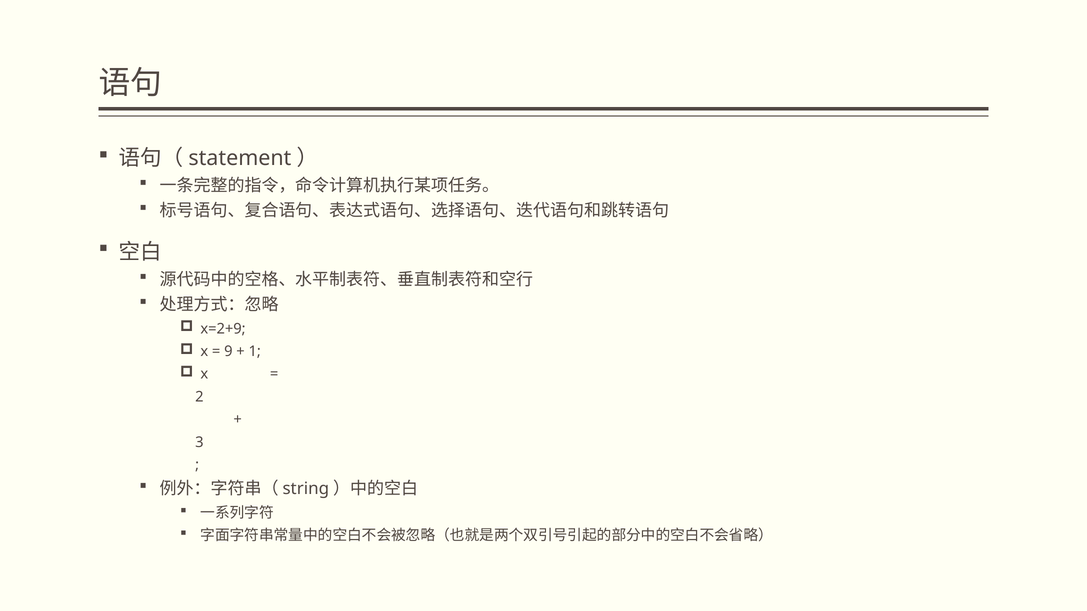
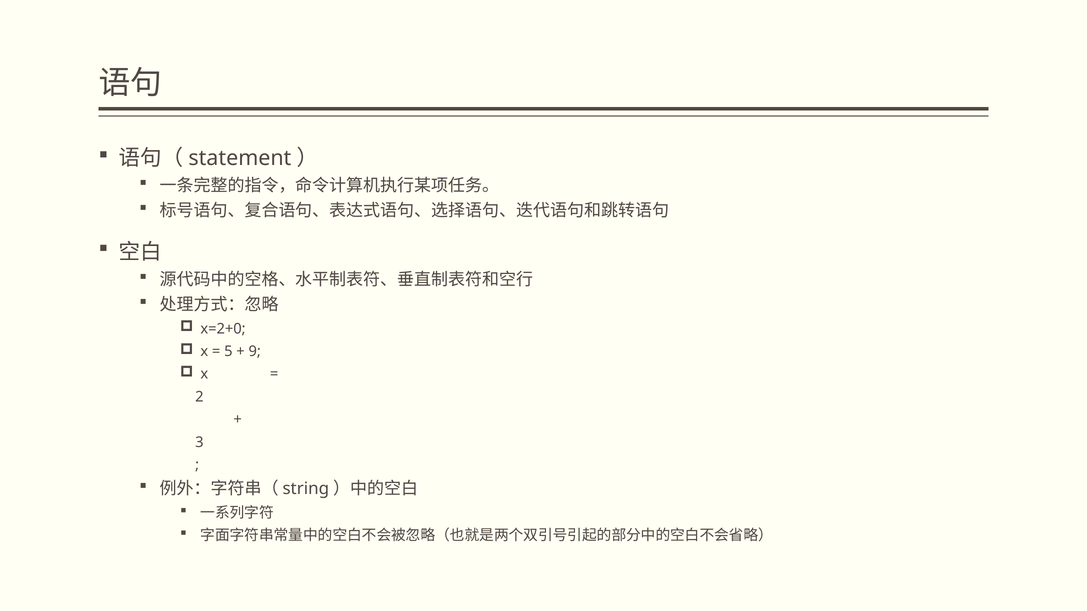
x=2+9: x=2+9 -> x=2+0
9: 9 -> 5
1: 1 -> 9
